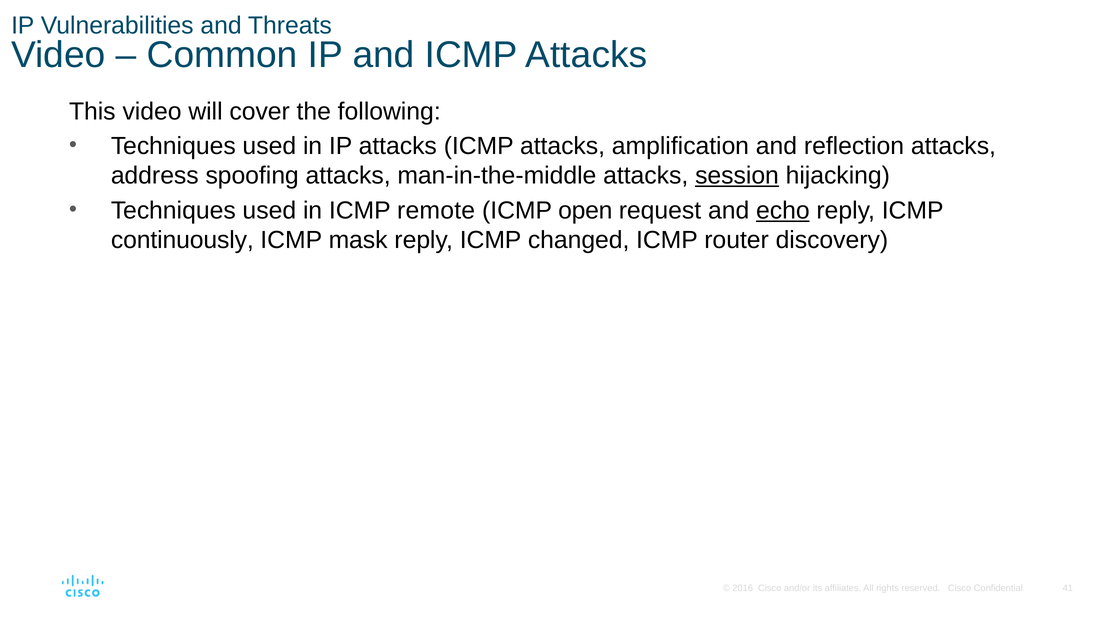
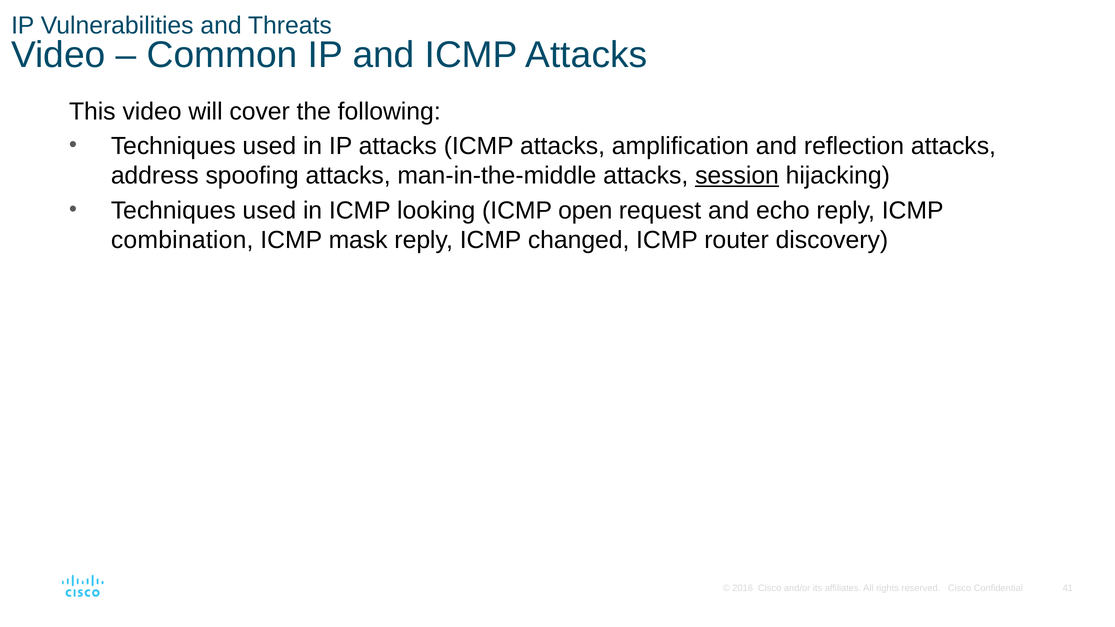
remote: remote -> looking
echo underline: present -> none
continuously: continuously -> combination
